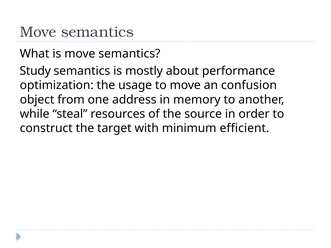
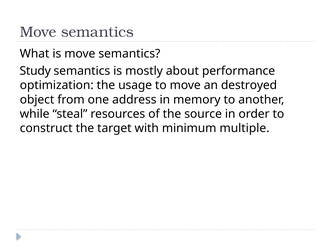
confusion: confusion -> destroyed
efficient: efficient -> multiple
